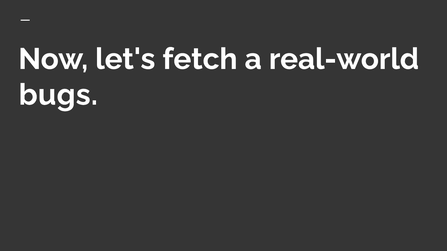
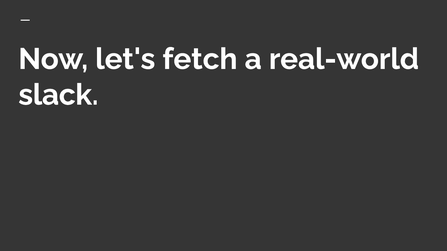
bugs: bugs -> slack
